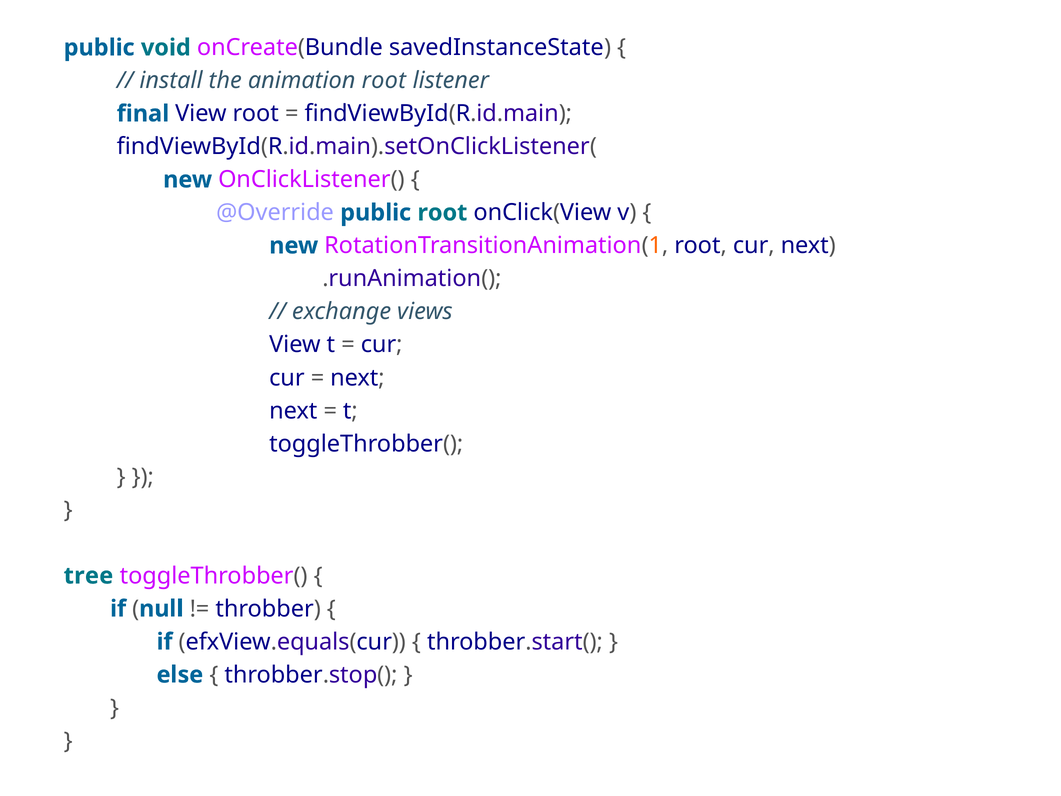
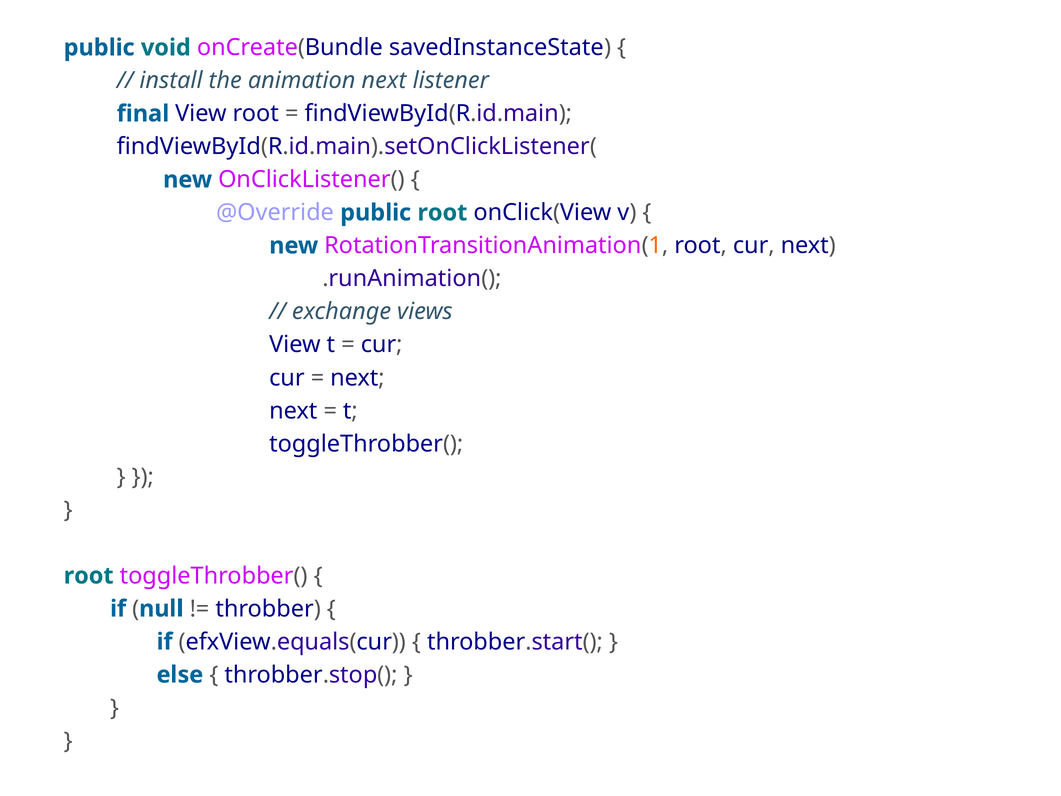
animation root: root -> next
tree at (88, 576): tree -> root
